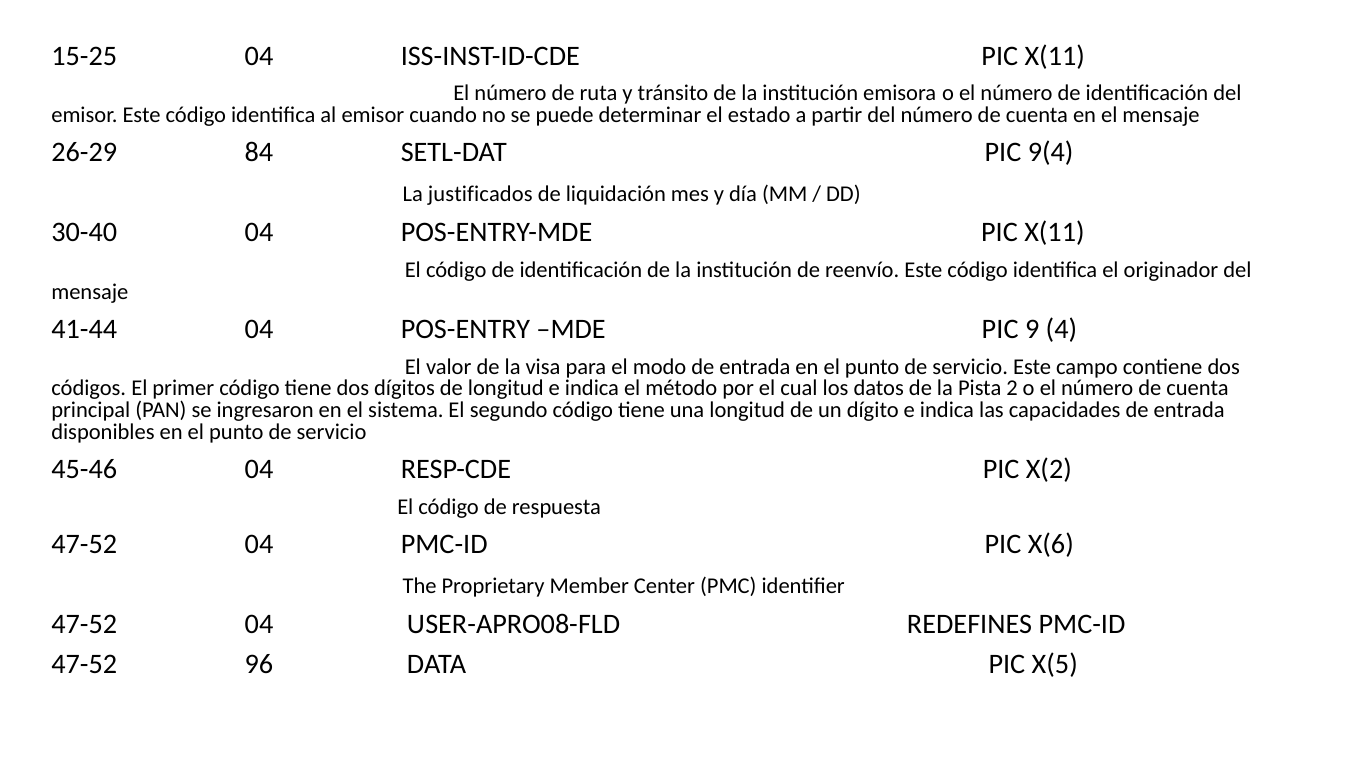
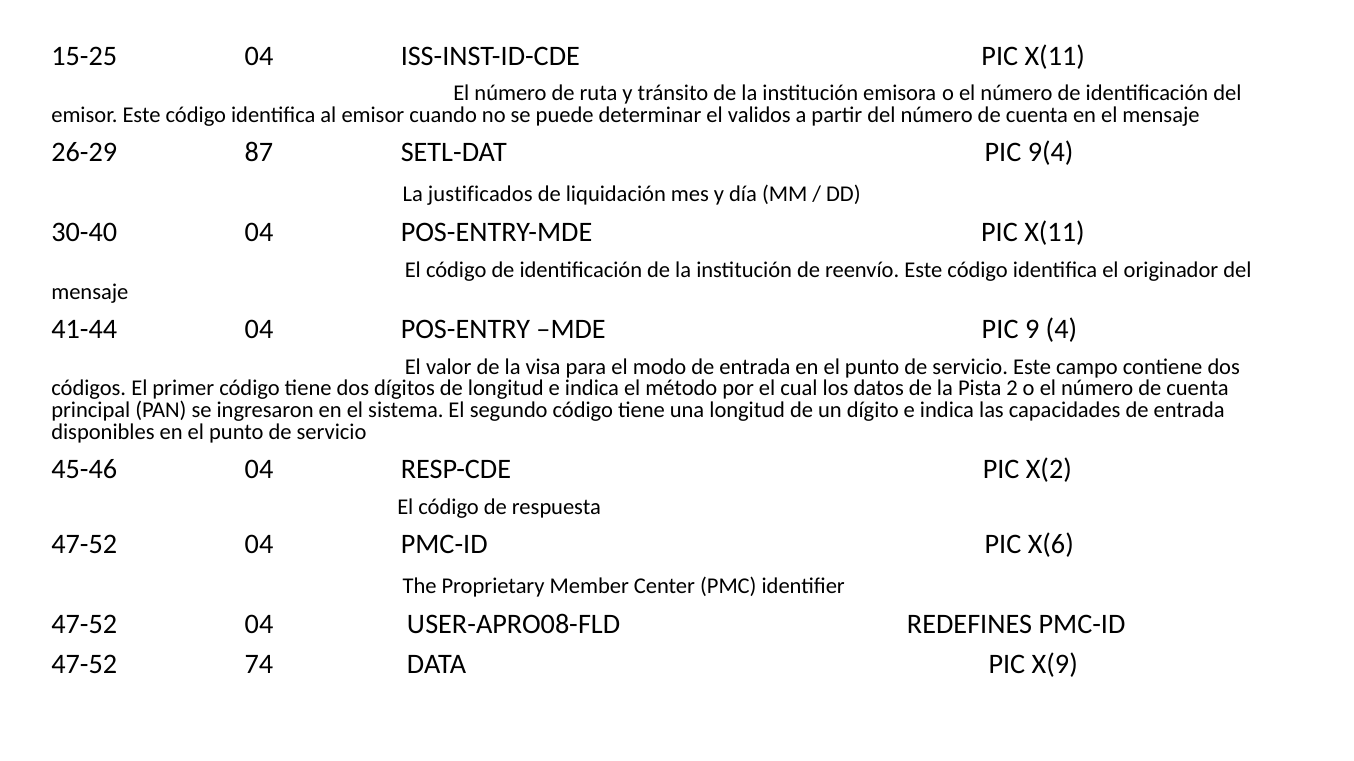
estado: estado -> validos
84: 84 -> 87
96: 96 -> 74
X(5: X(5 -> X(9
